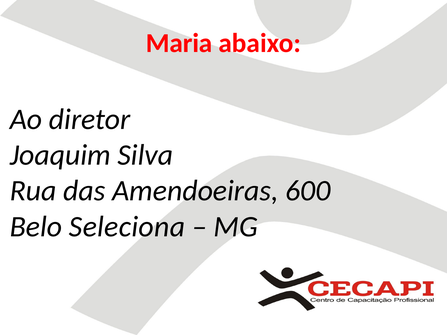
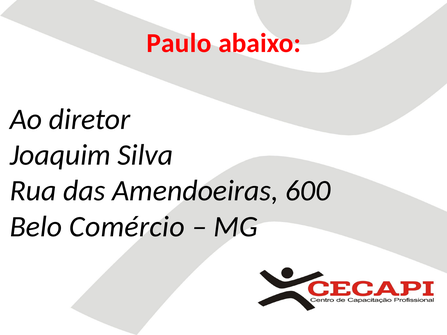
Maria: Maria -> Paulo
Seleciona: Seleciona -> Comércio
